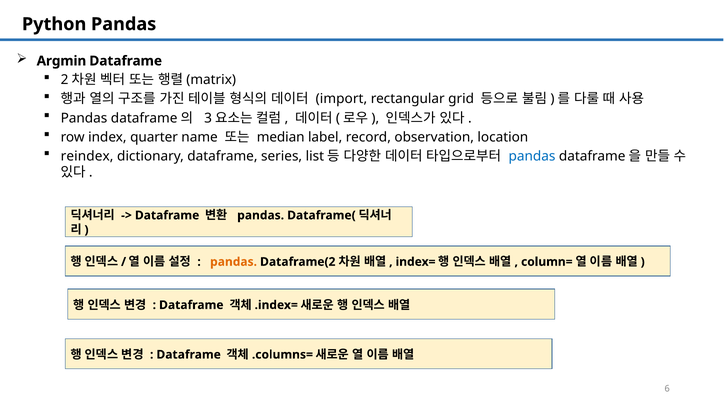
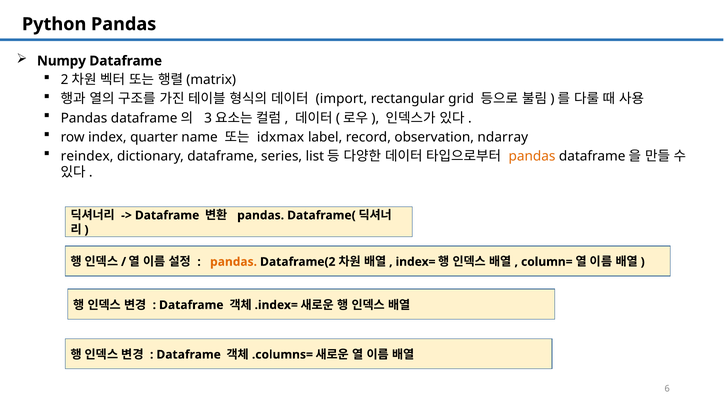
Argmin: Argmin -> Numpy
median: median -> idxmax
location: location -> ndarray
pandas at (532, 156) colour: blue -> orange
